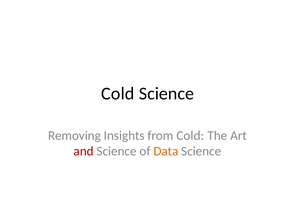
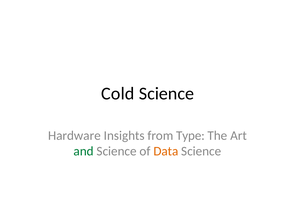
Removing: Removing -> Hardware
from Cold: Cold -> Type
and colour: red -> green
